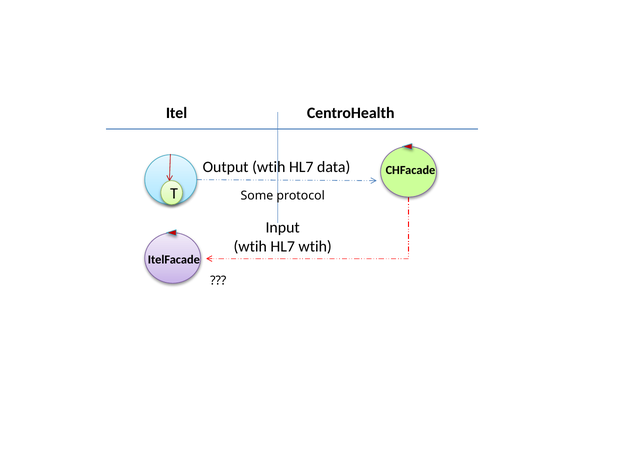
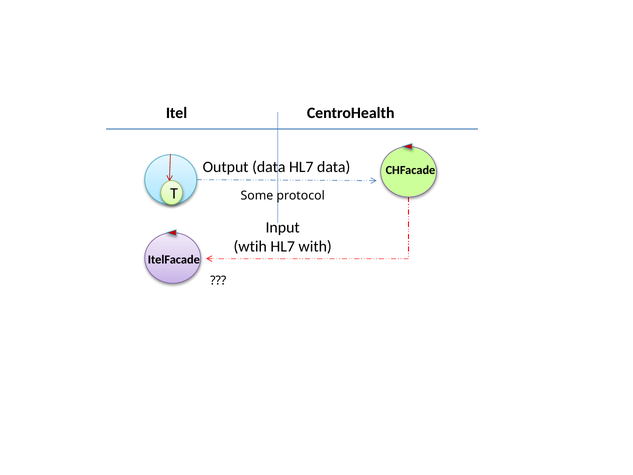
Output wtih: wtih -> data
HL7 wtih: wtih -> with
